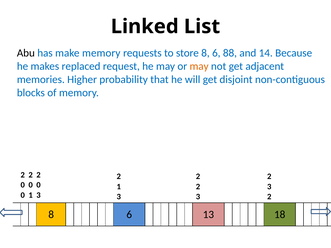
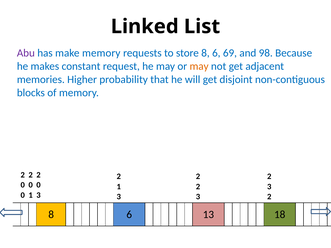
Abu colour: black -> purple
88: 88 -> 69
14: 14 -> 98
replaced: replaced -> constant
